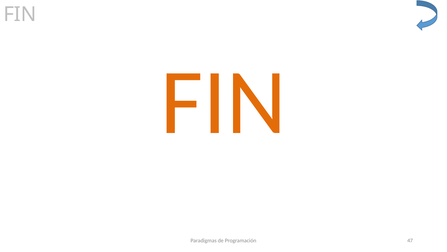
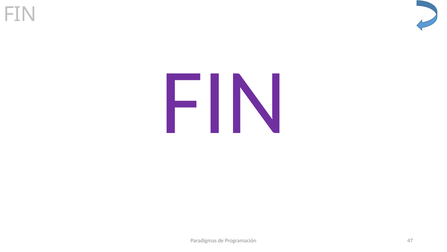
FIN at (223, 102) colour: orange -> purple
